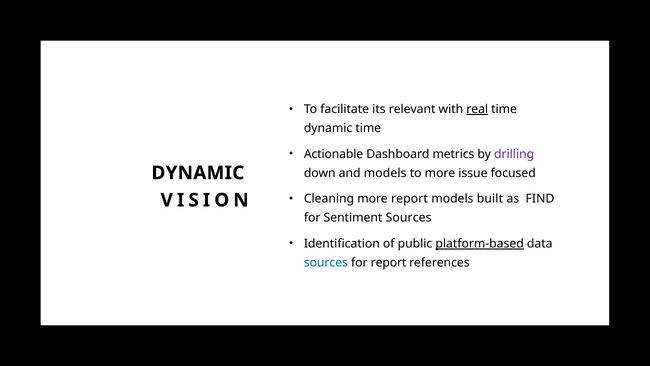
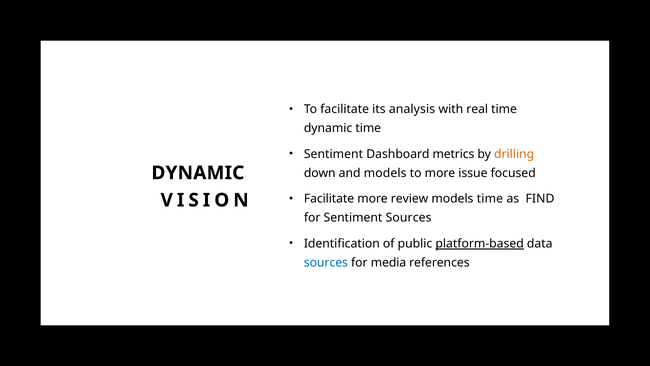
relevant: relevant -> analysis
real underline: present -> none
Actionable at (334, 154): Actionable -> Sentiment
drilling colour: purple -> orange
Cleaning at (329, 199): Cleaning -> Facilitate
more report: report -> review
models built: built -> time
for report: report -> media
